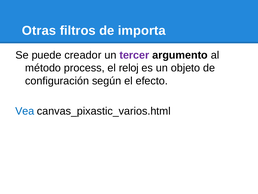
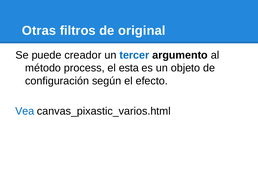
importa: importa -> original
tercer colour: purple -> blue
reloj: reloj -> esta
